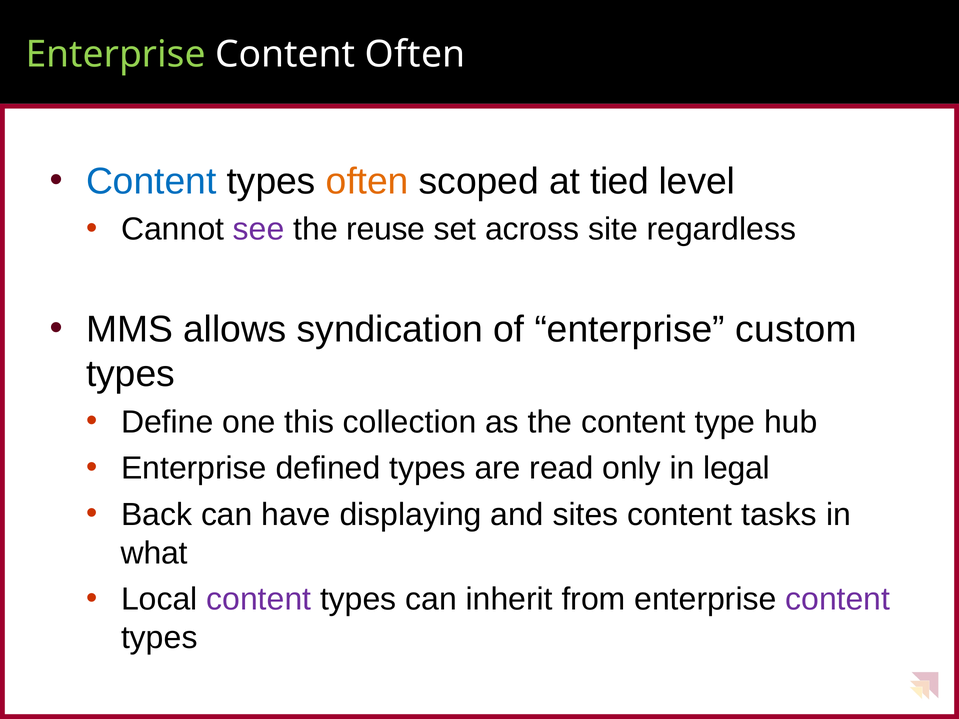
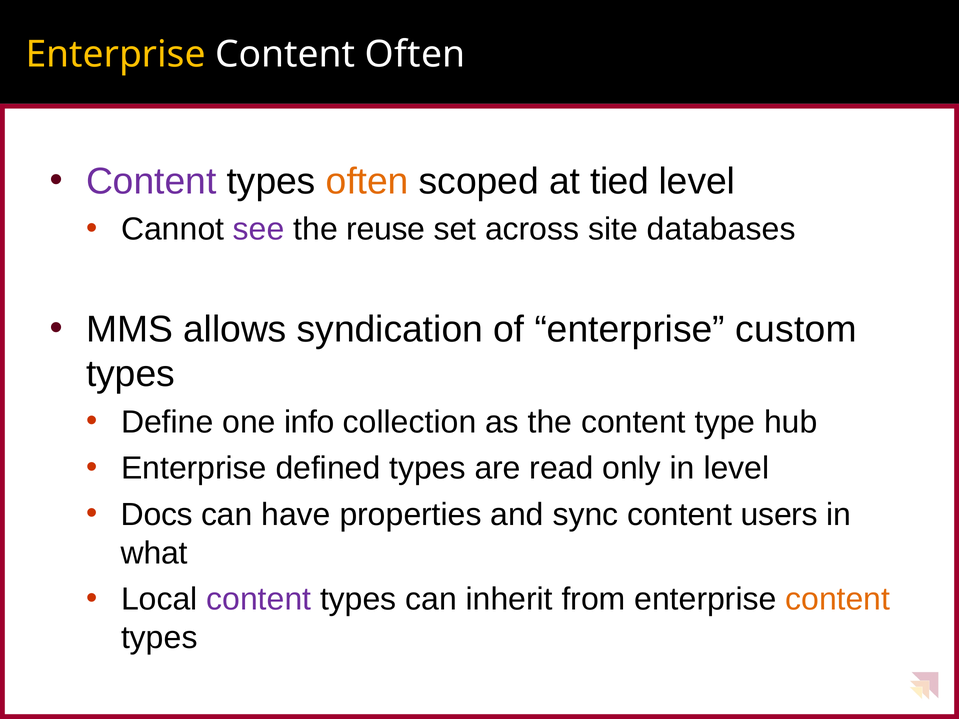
Enterprise at (116, 55) colour: light green -> yellow
Content at (151, 182) colour: blue -> purple
regardless: regardless -> databases
this: this -> info
in legal: legal -> level
Back: Back -> Docs
displaying: displaying -> properties
sites: sites -> sync
tasks: tasks -> users
content at (838, 600) colour: purple -> orange
